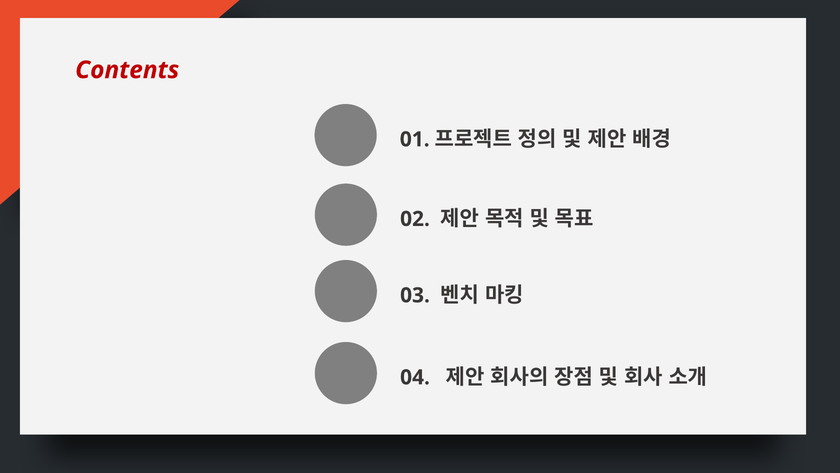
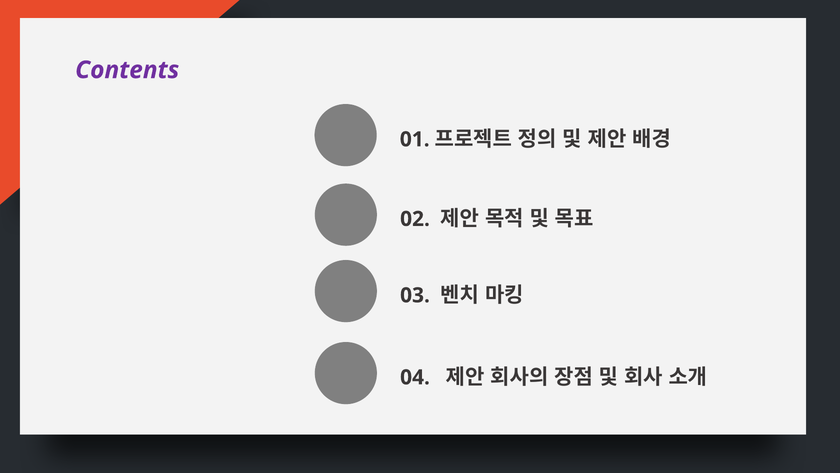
Contents colour: red -> purple
